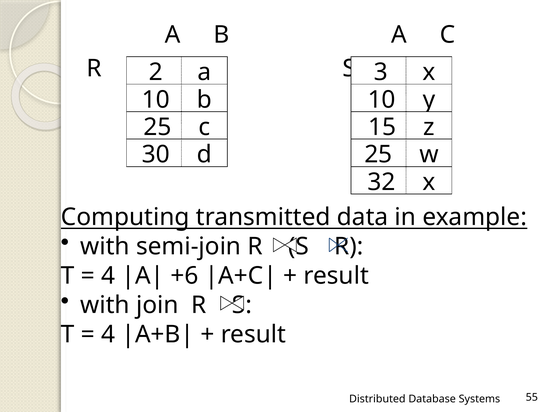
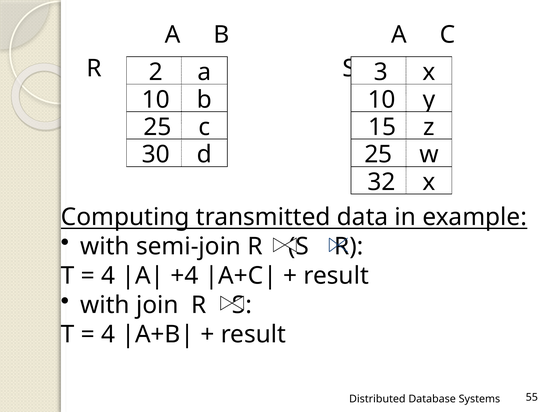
+6: +6 -> +4
